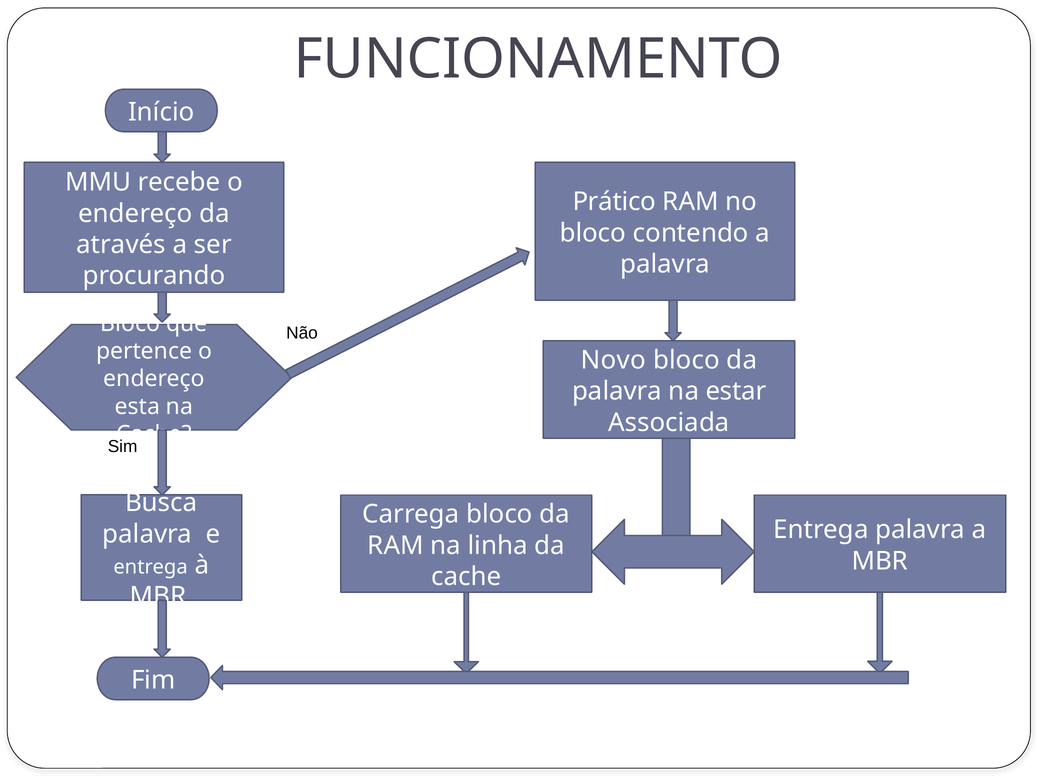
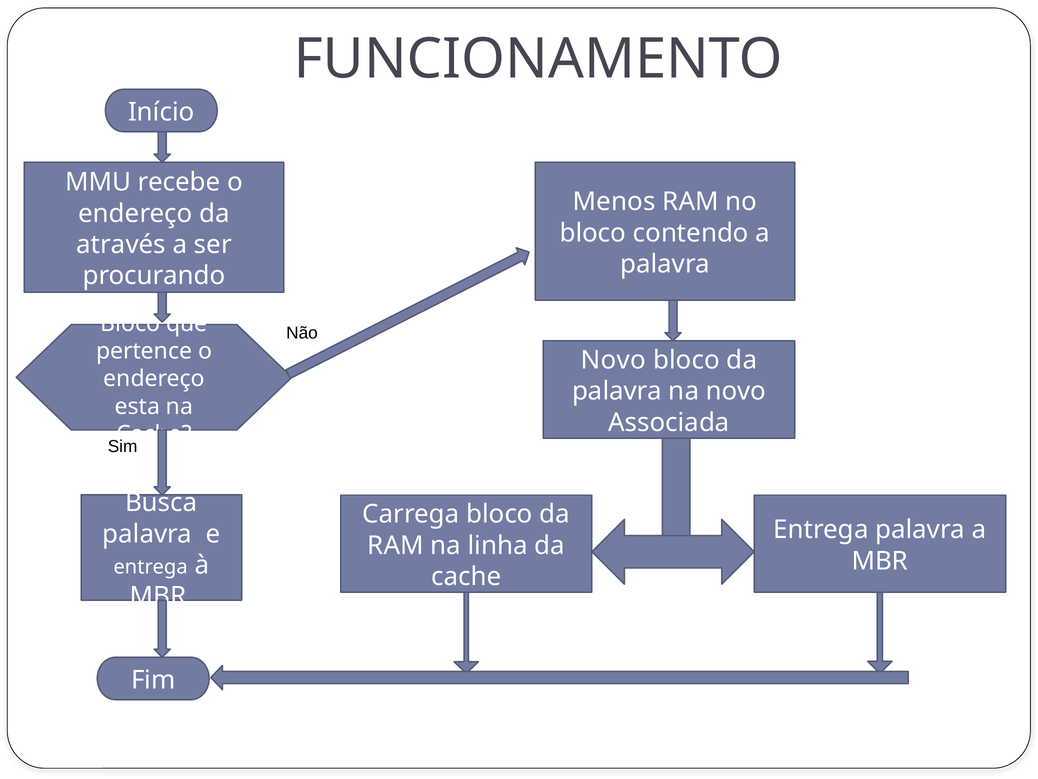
Prático: Prático -> Menos
na estar: estar -> novo
